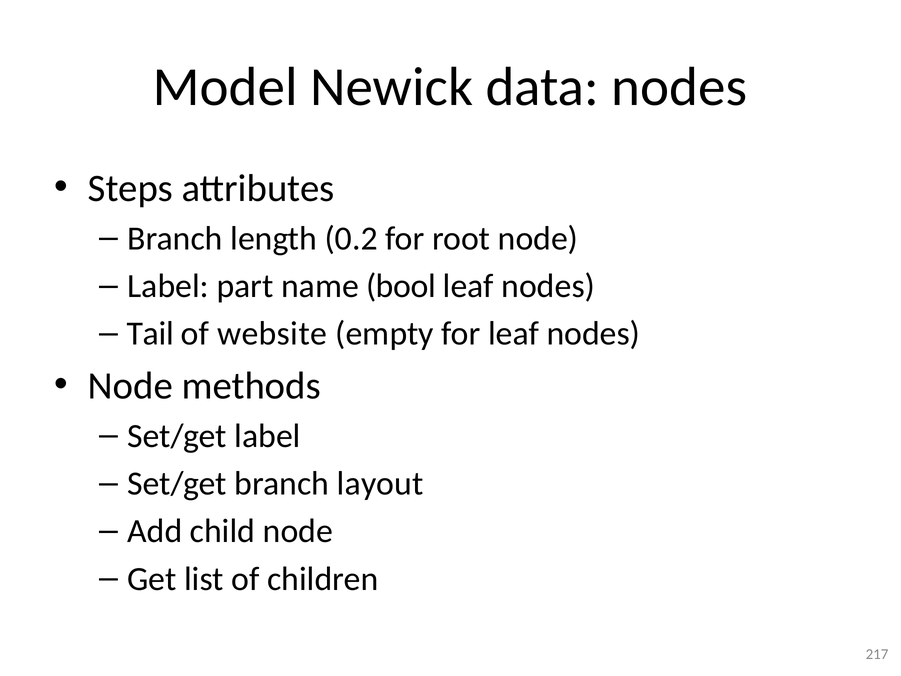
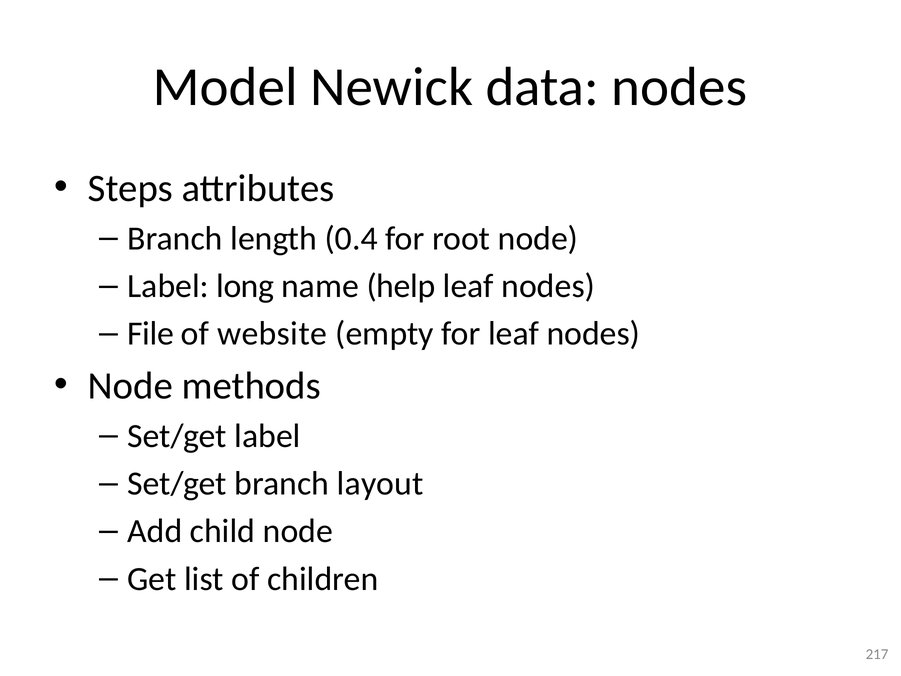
0.2: 0.2 -> 0.4
part: part -> long
bool: bool -> help
Tail: Tail -> File
